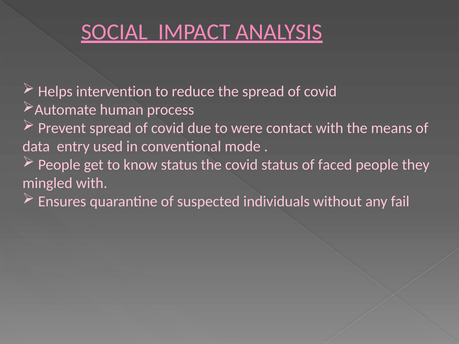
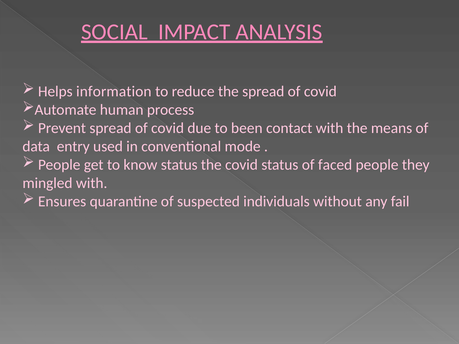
intervention: intervention -> information
were: were -> been
